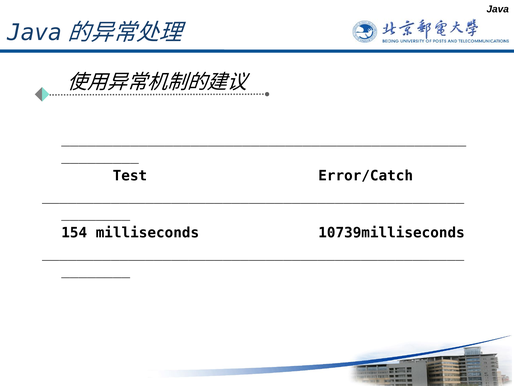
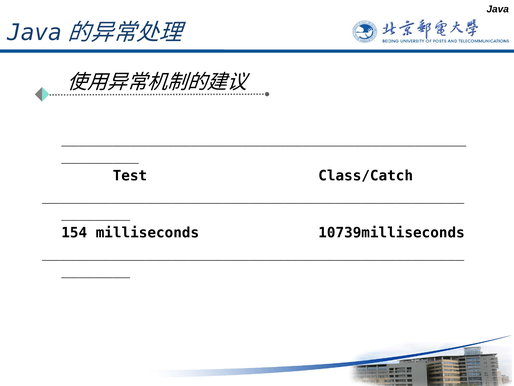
Error/Catch: Error/Catch -> Class/Catch
